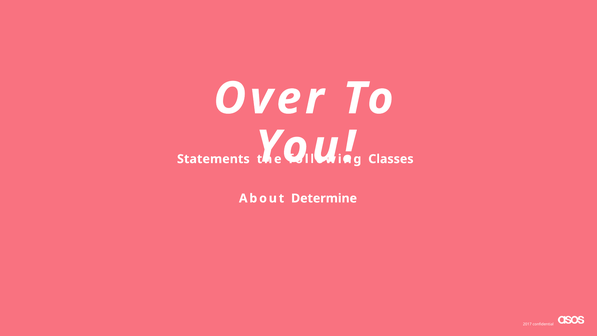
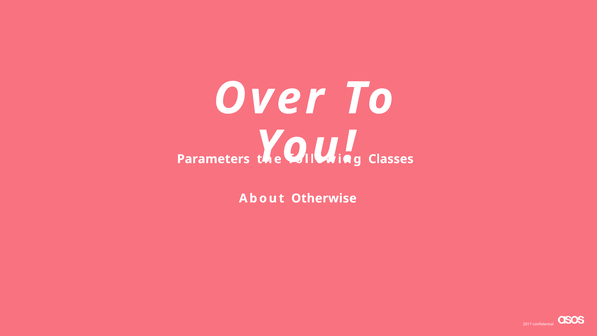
Statements: Statements -> Parameters
Determine: Determine -> Otherwise
